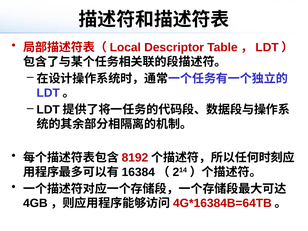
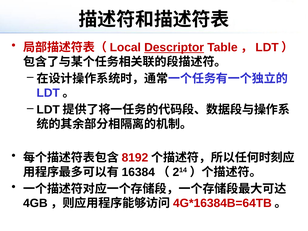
Descriptor underline: none -> present
